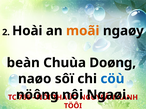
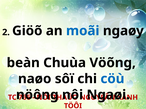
Hoài: Hoài -> Giöõ
moãi colour: orange -> blue
Doøng: Doøng -> Vöõng
